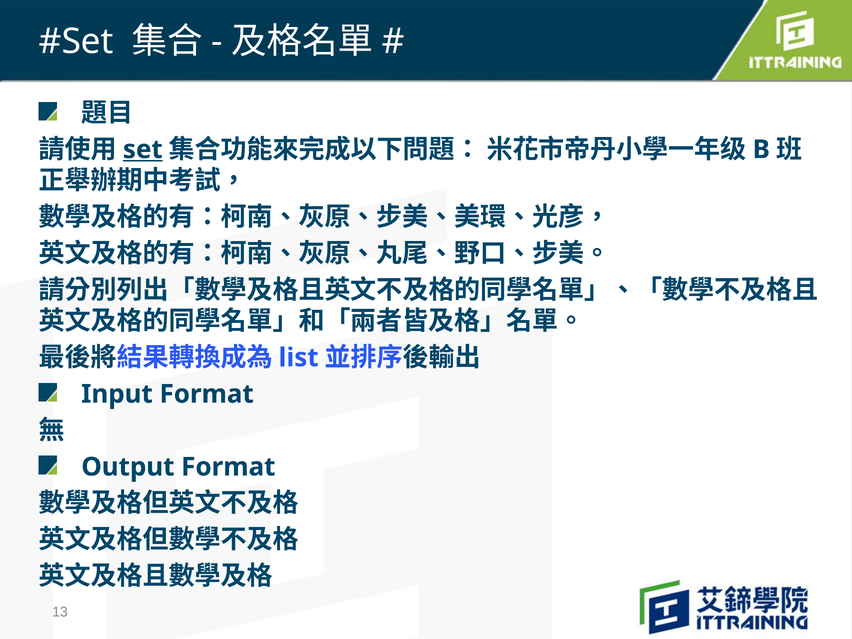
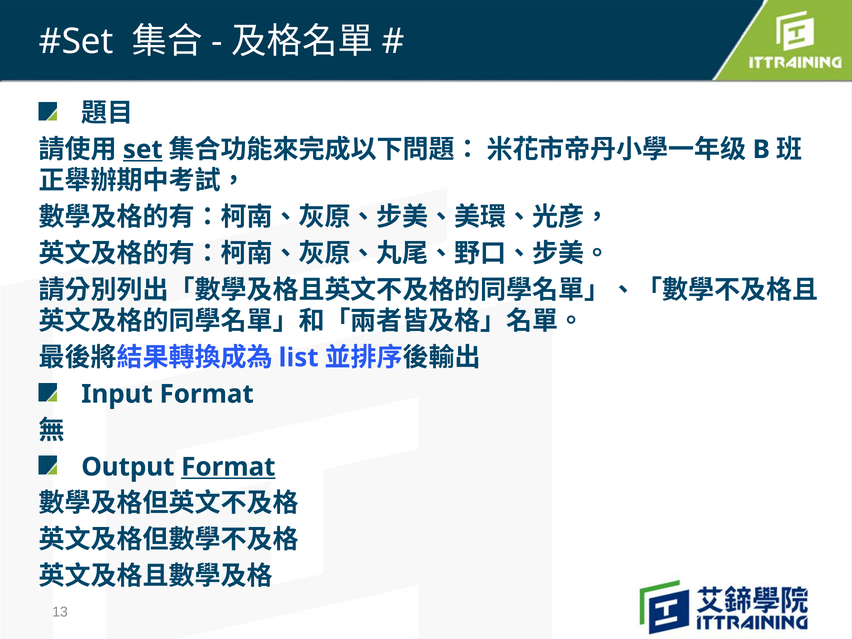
Format at (228, 467) underline: none -> present
